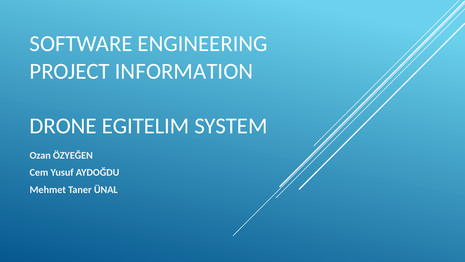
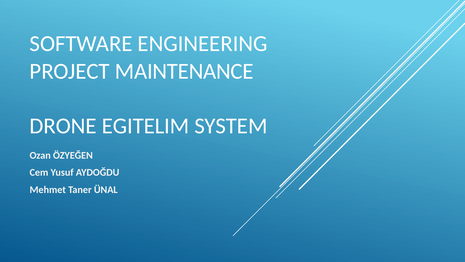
INFORMATION: INFORMATION -> MAINTENANCE
